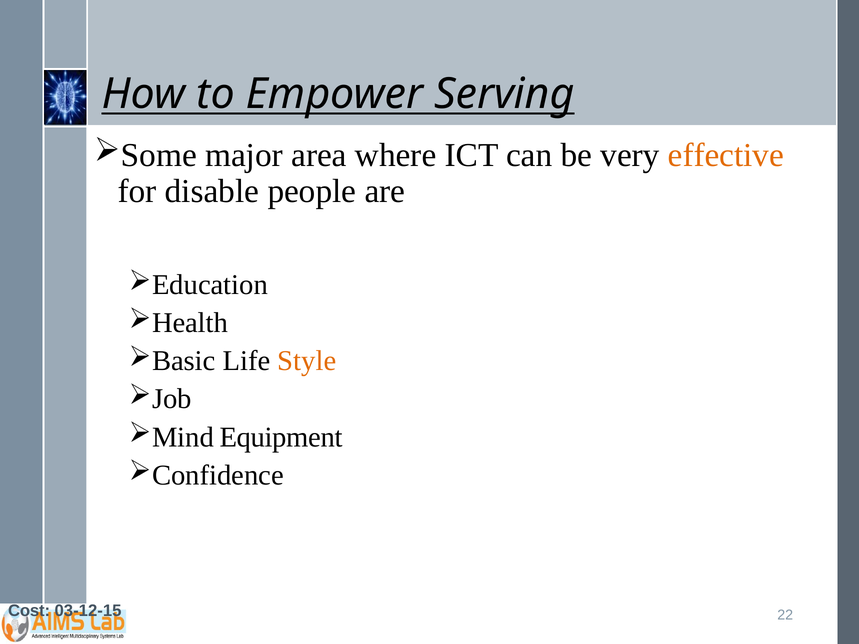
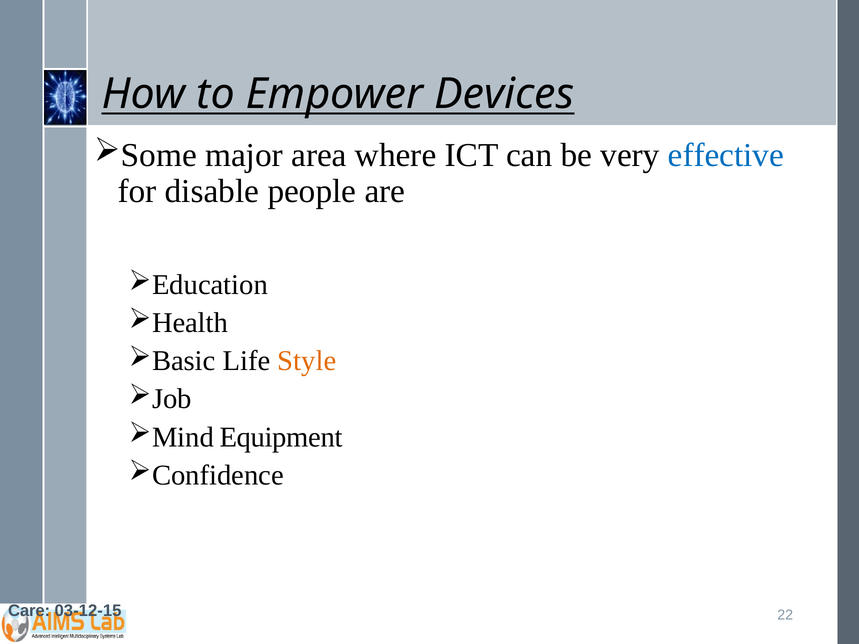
Serving: Serving -> Devices
effective colour: orange -> blue
Cost: Cost -> Care
